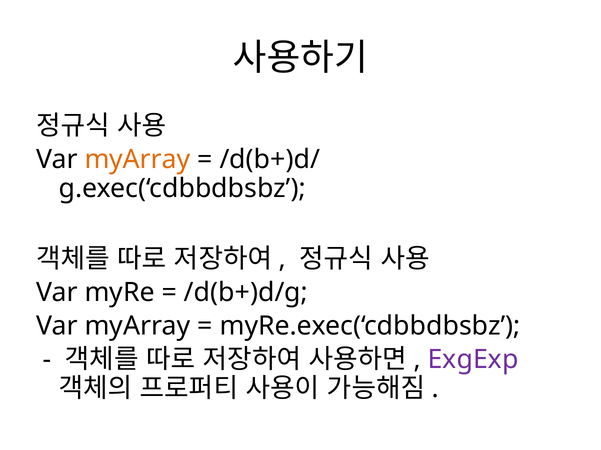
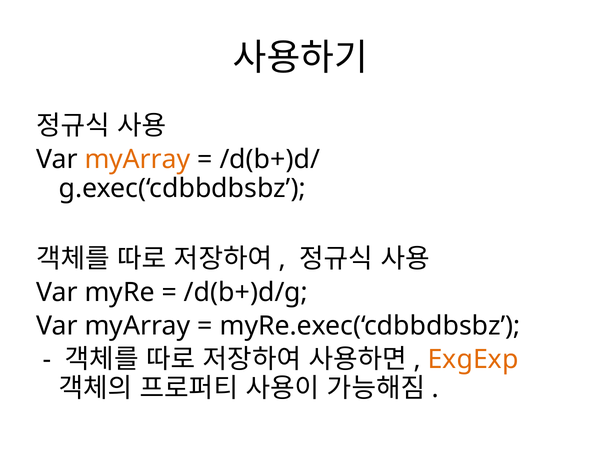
ExgExp colour: purple -> orange
